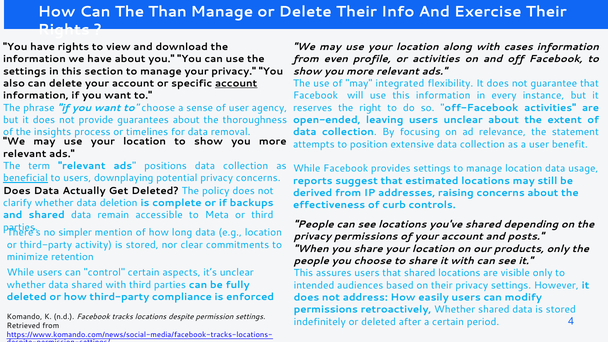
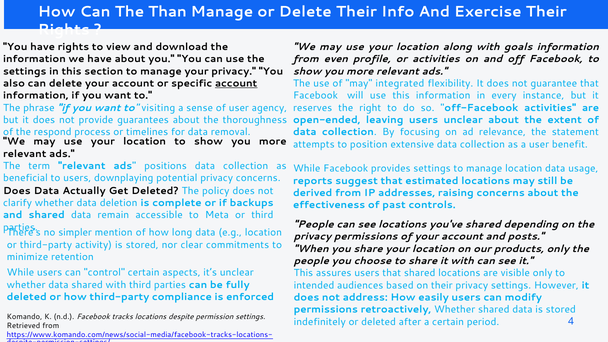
cases: cases -> goals
to choose: choose -> visiting
insights: insights -> respond
beneficial underline: present -> none
curb: curb -> past
